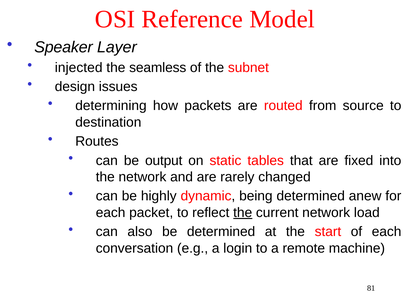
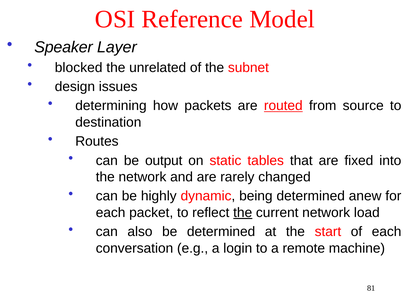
injected: injected -> blocked
seamless: seamless -> unrelated
routed underline: none -> present
